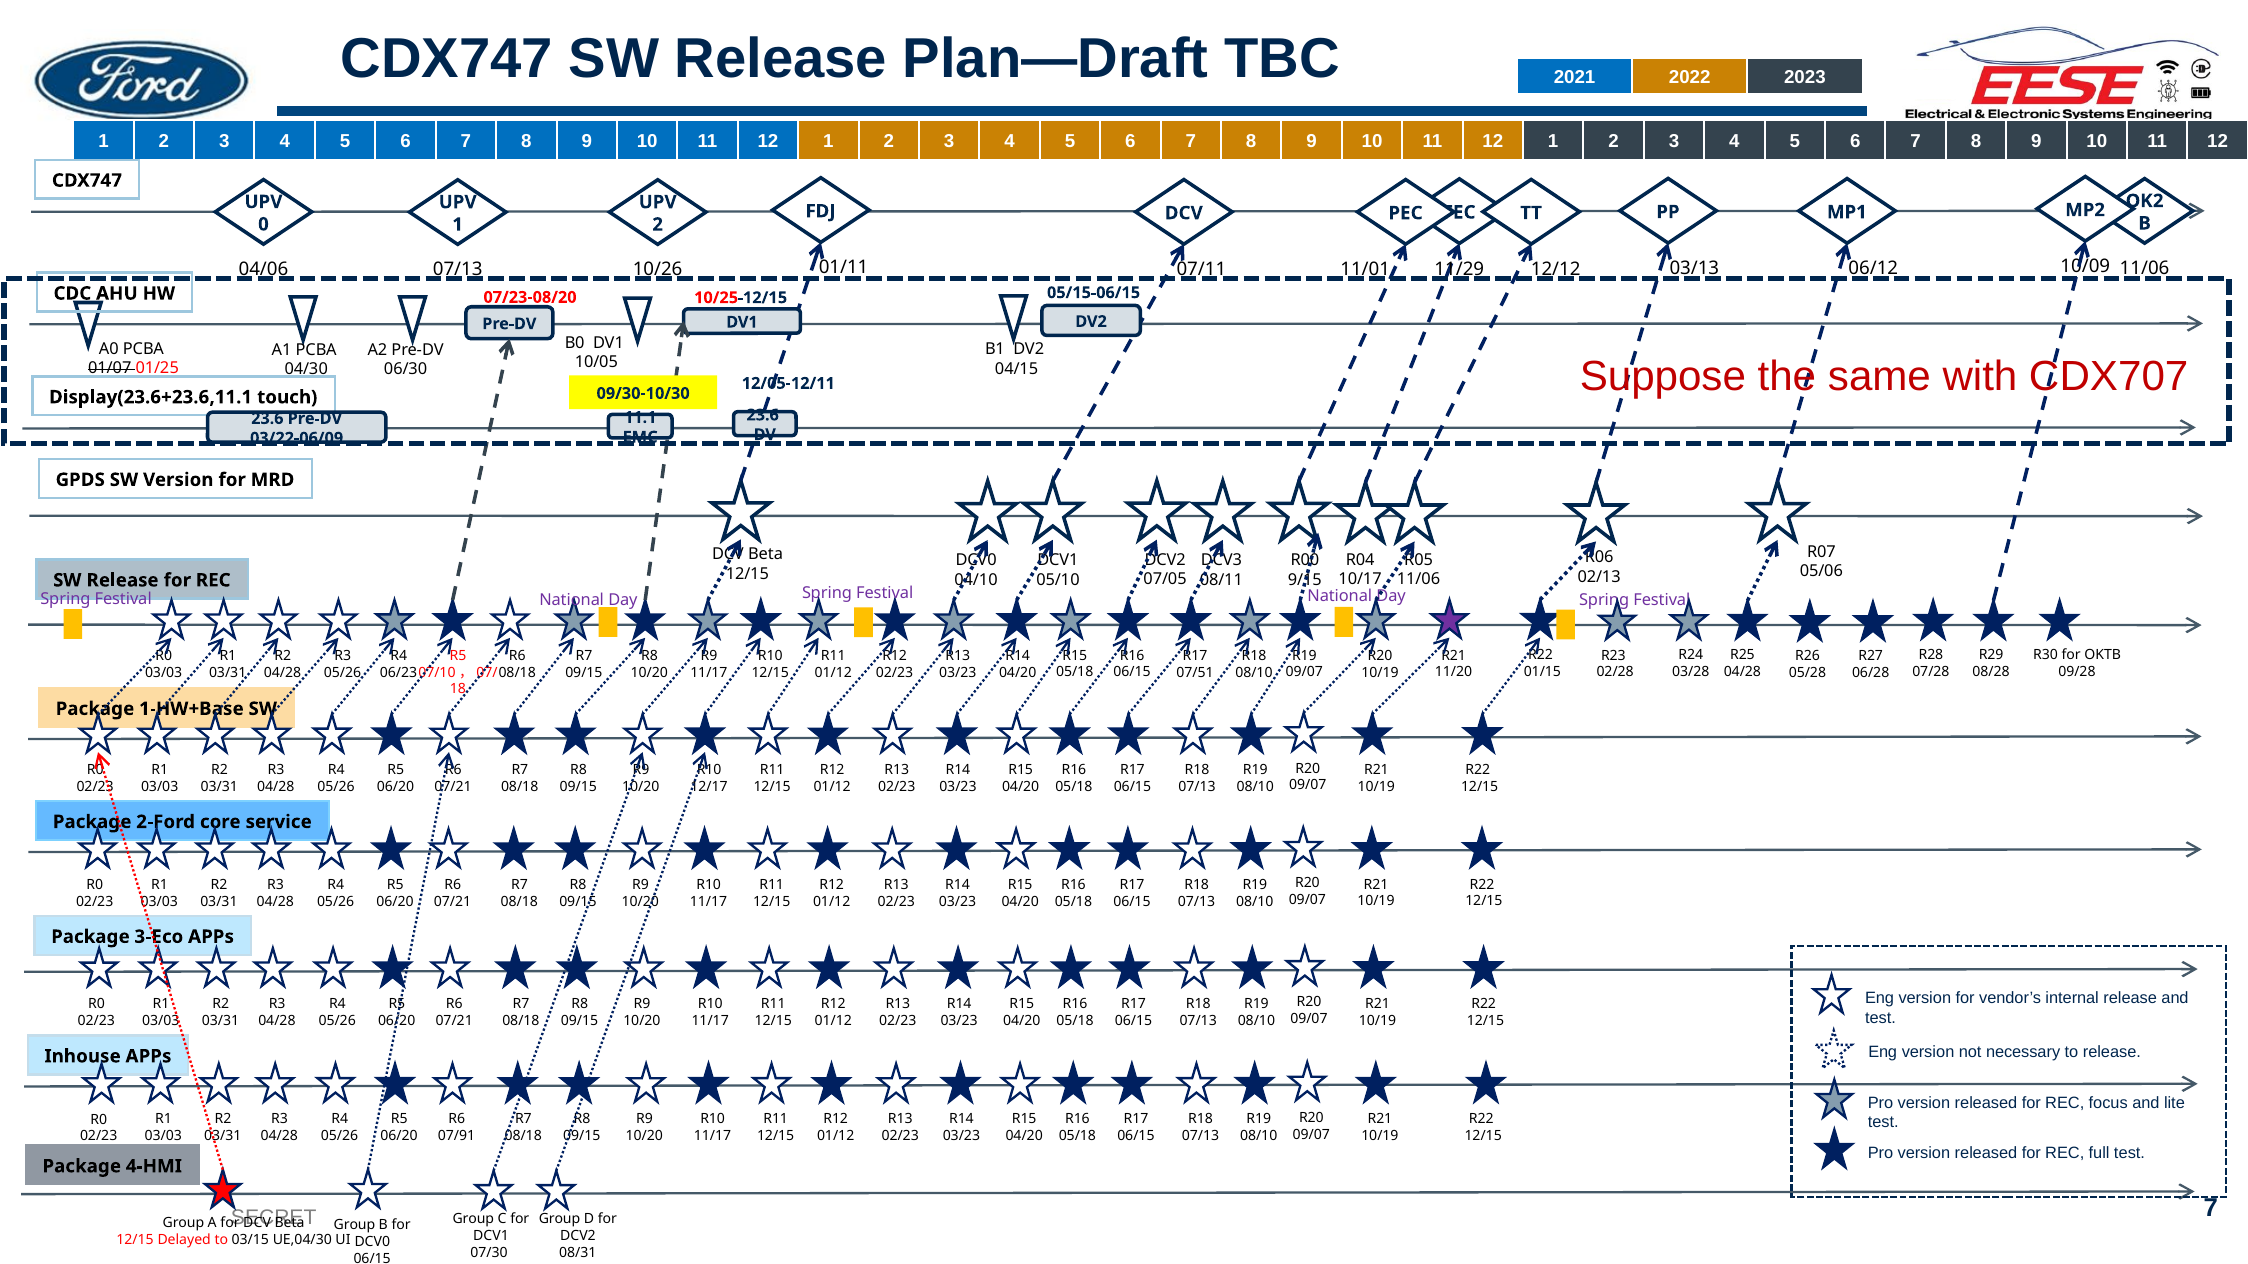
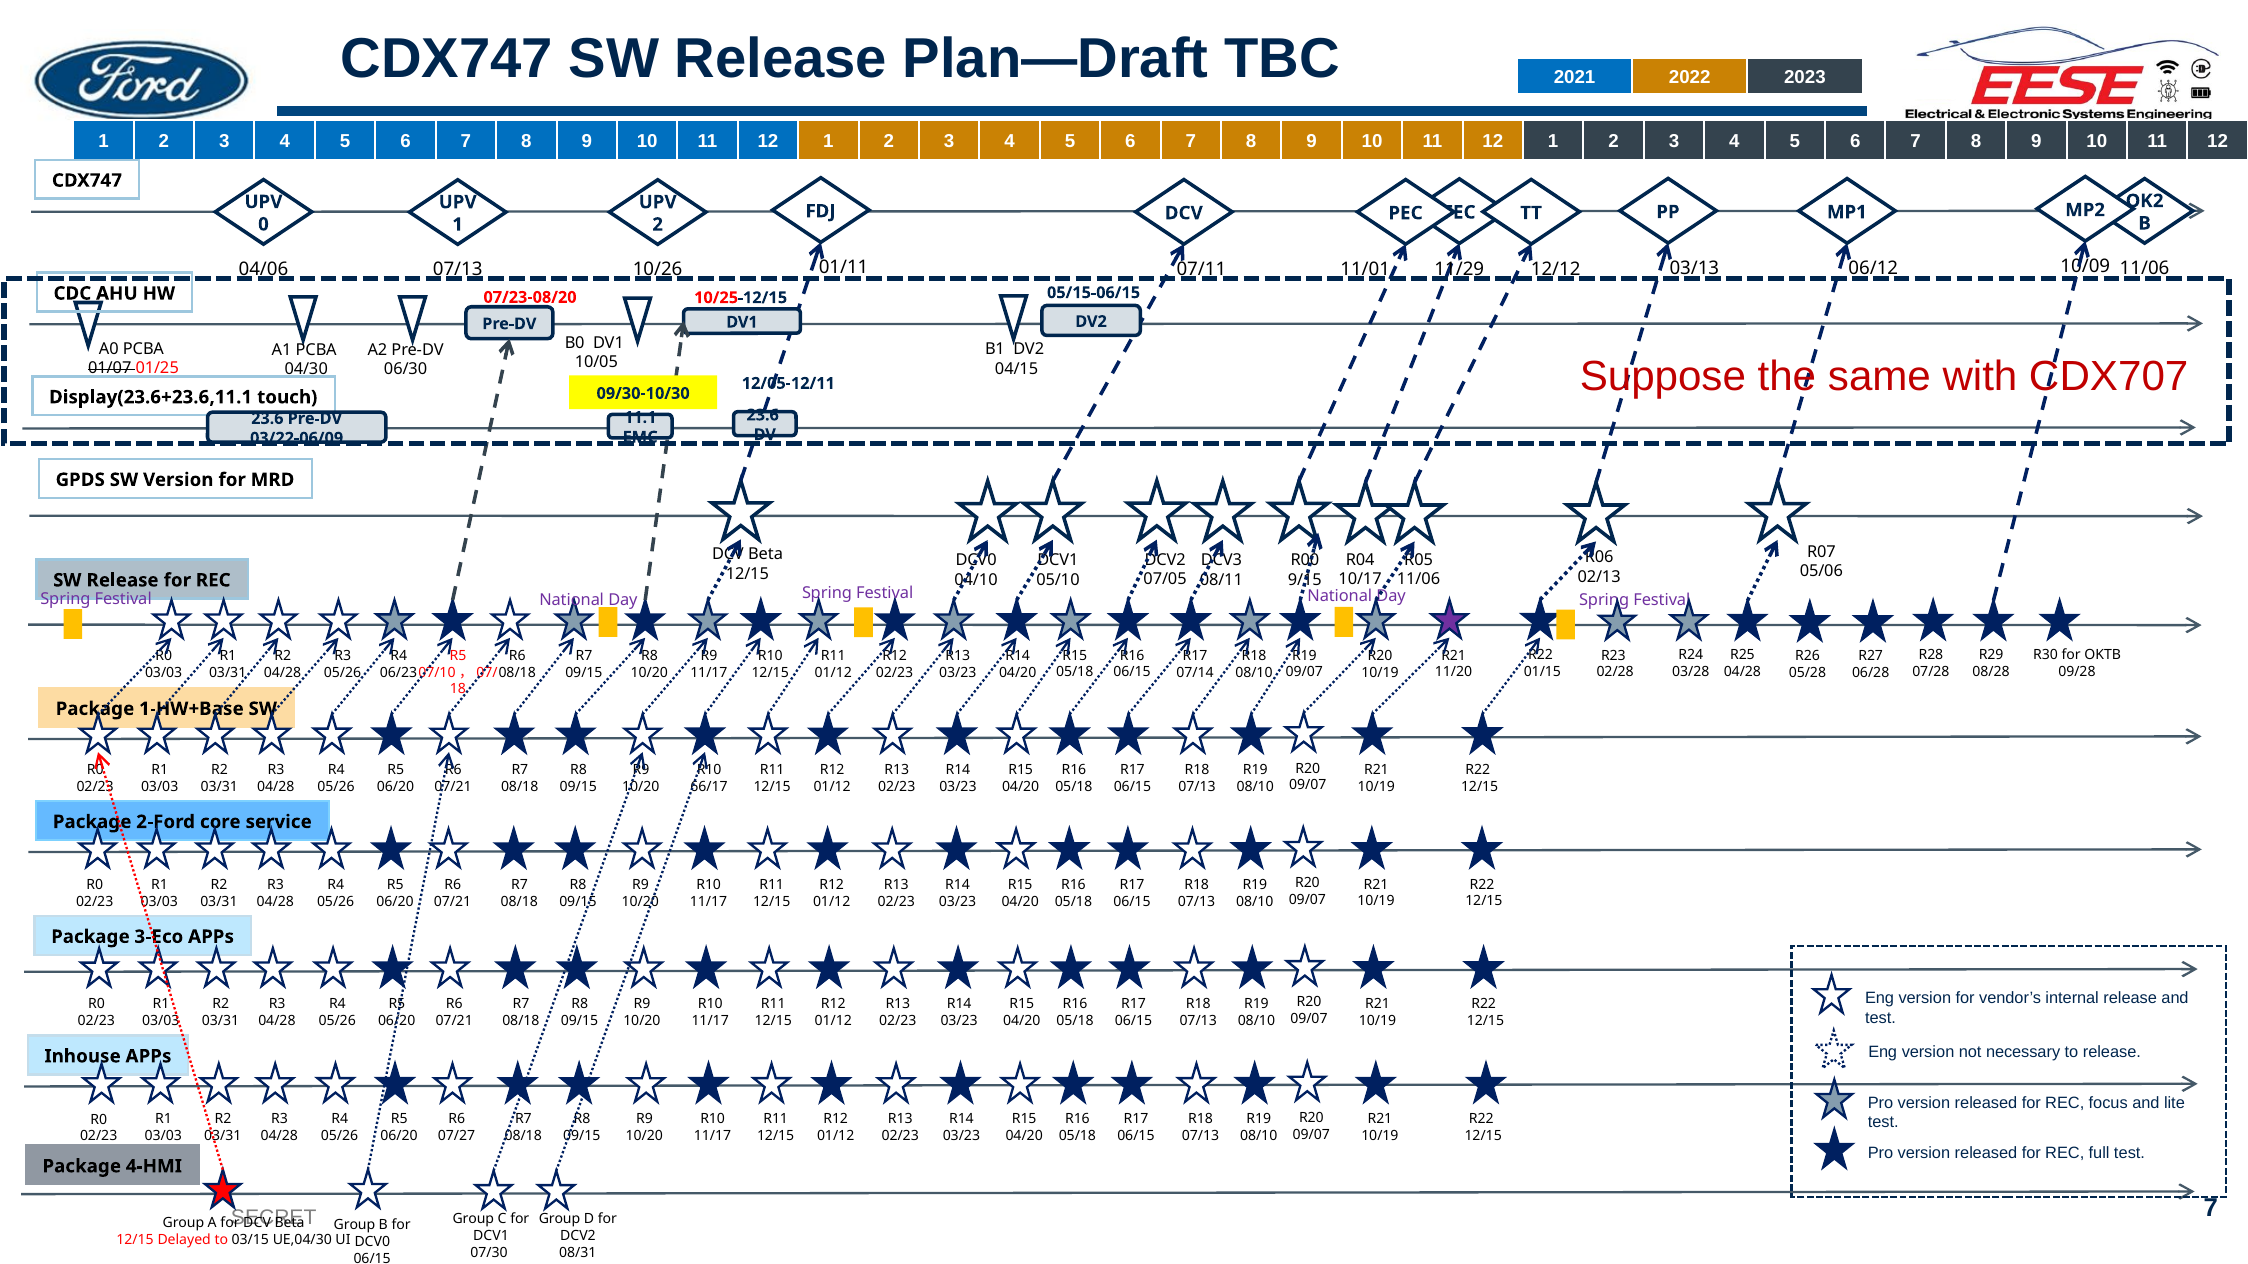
07/51: 07/51 -> 07/14
12/17: 12/17 -> 66/17
07/91: 07/91 -> 07/27
